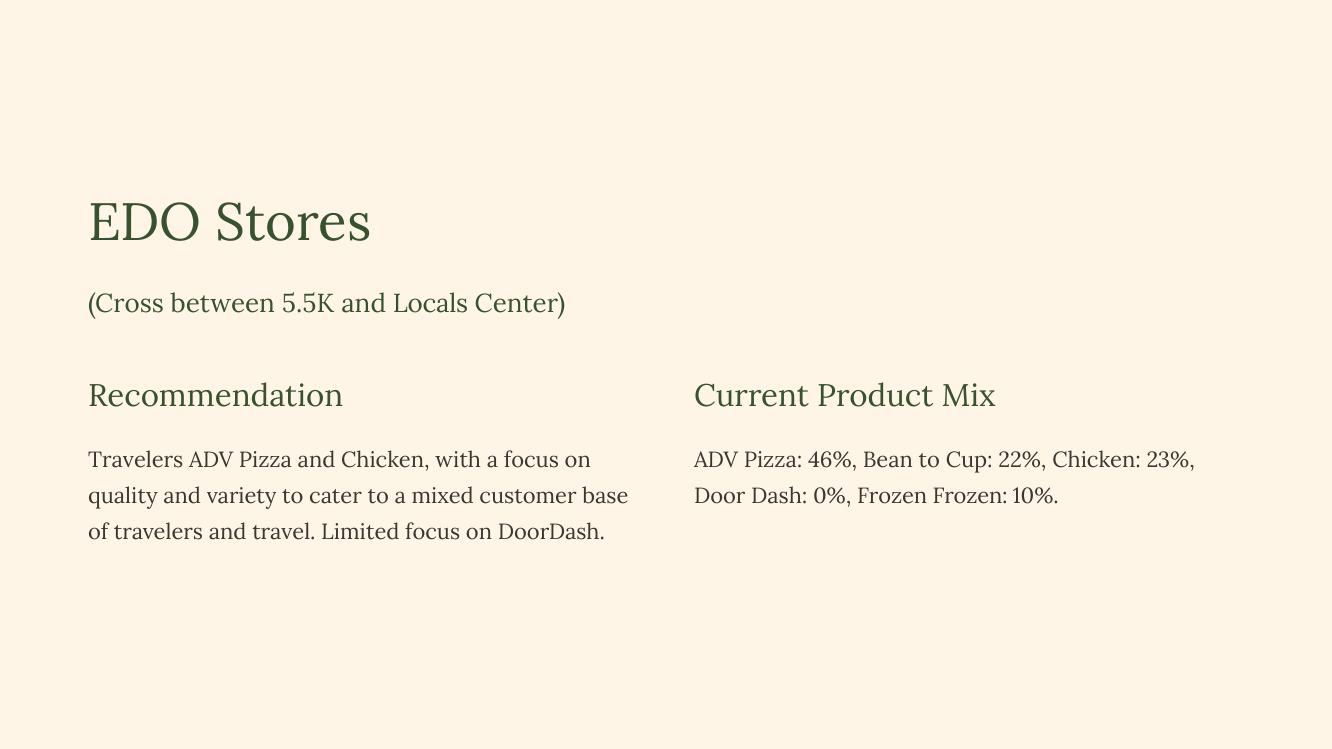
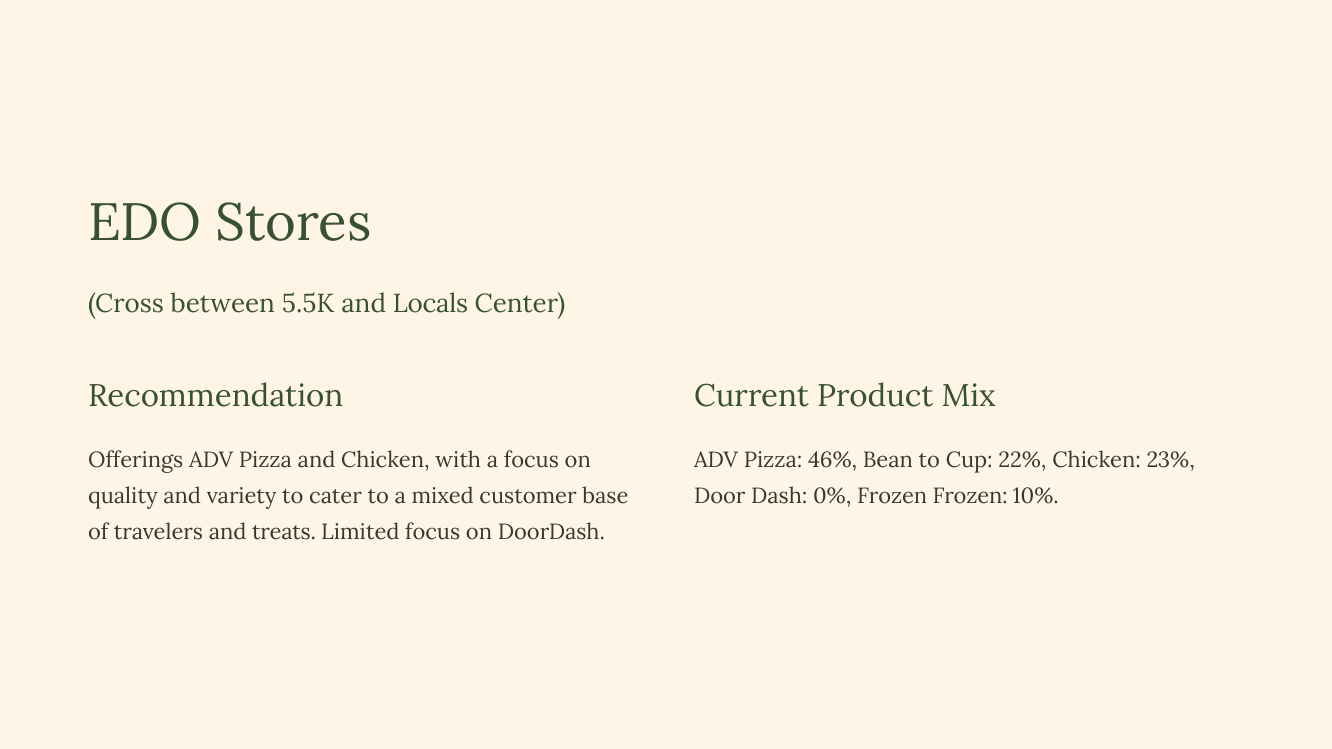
Travelers at (136, 460): Travelers -> Offerings
travel: travel -> treats
